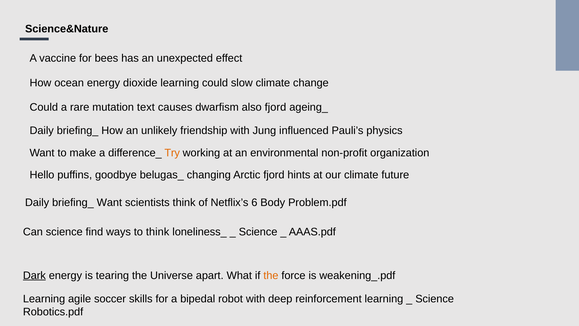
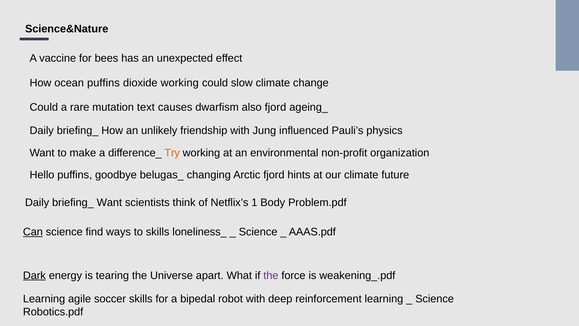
ocean energy: energy -> puffins
dioxide learning: learning -> working
6: 6 -> 1
Can underline: none -> present
to think: think -> skills
the at (271, 275) colour: orange -> purple
